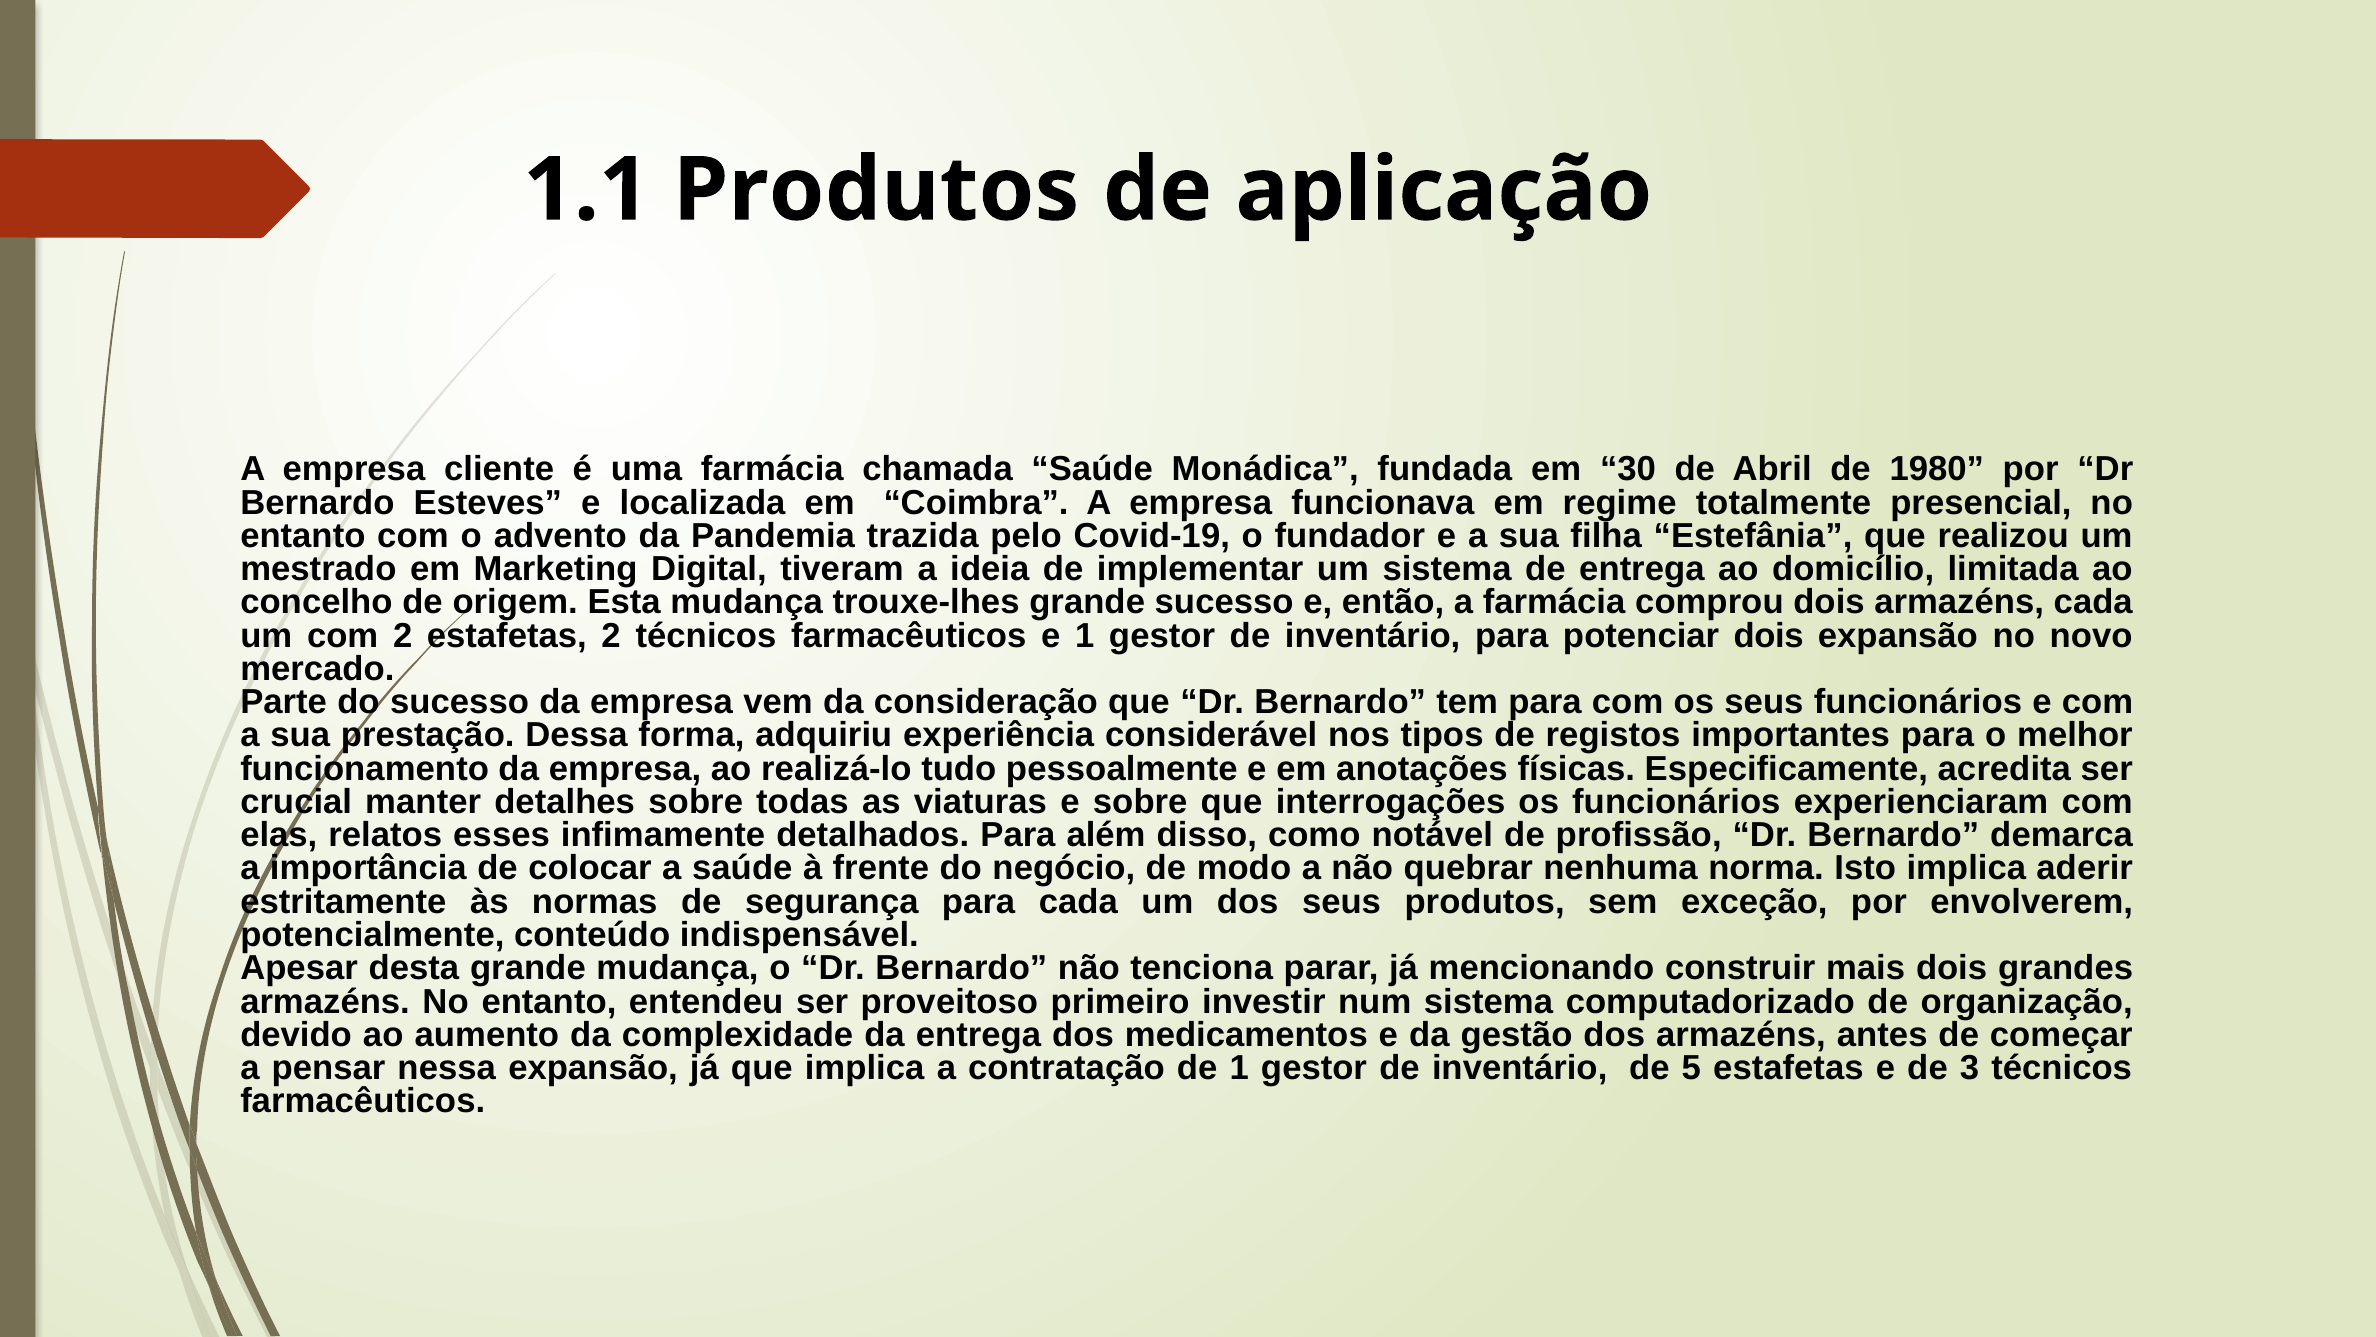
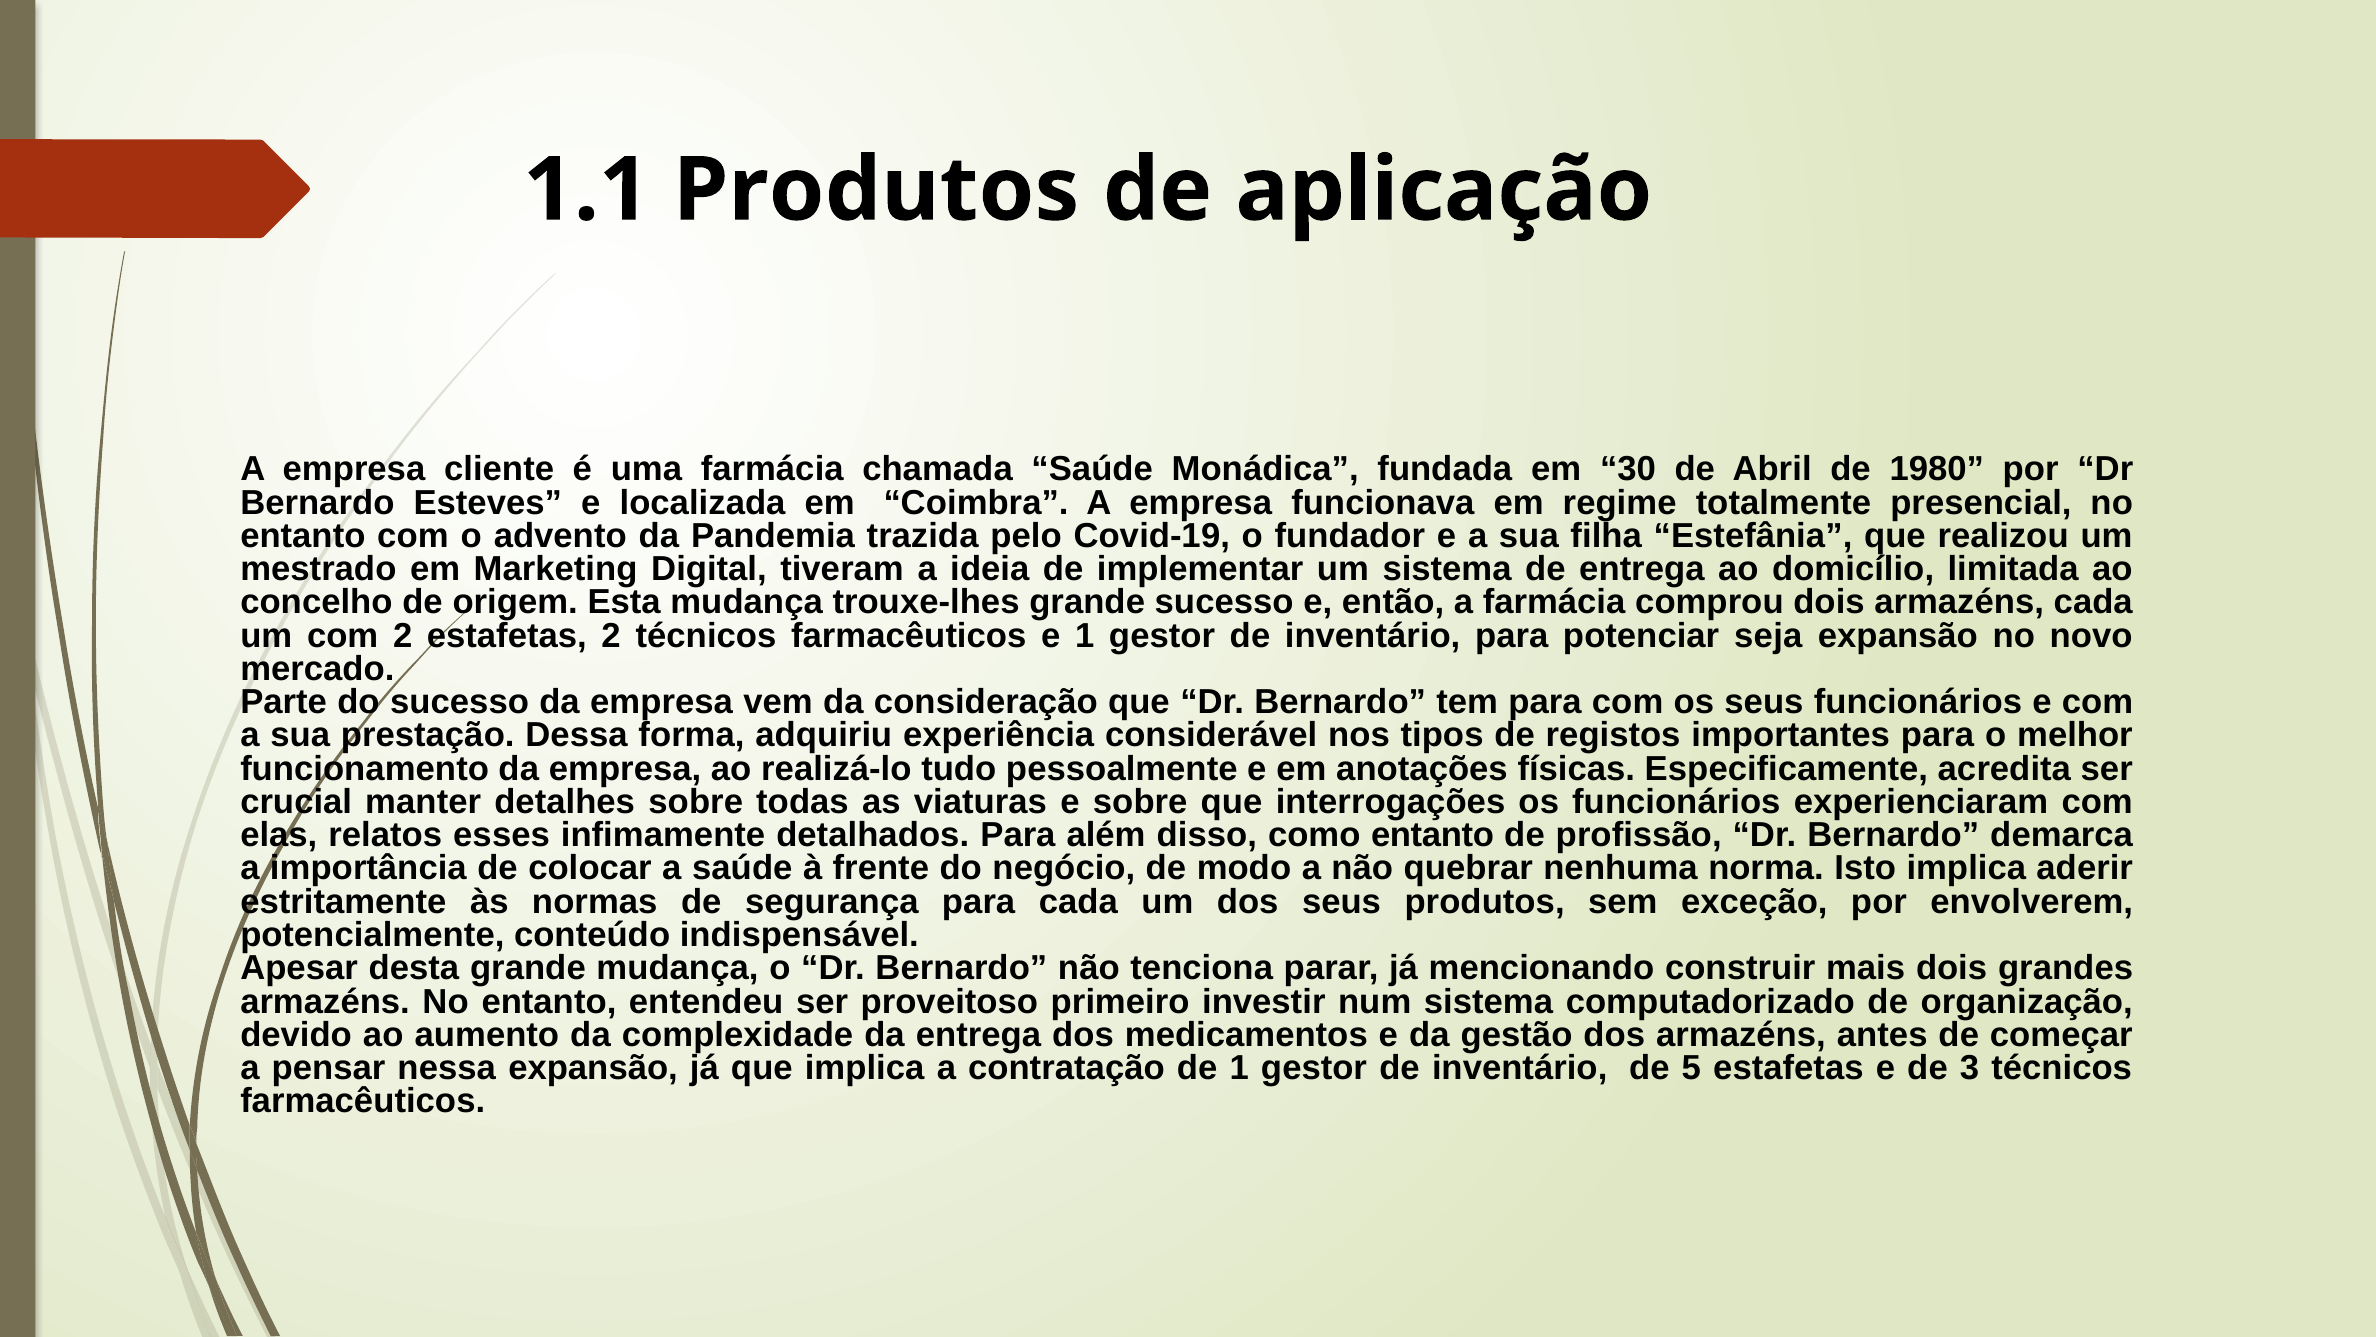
potenciar dois: dois -> seja
como notável: notável -> entanto
